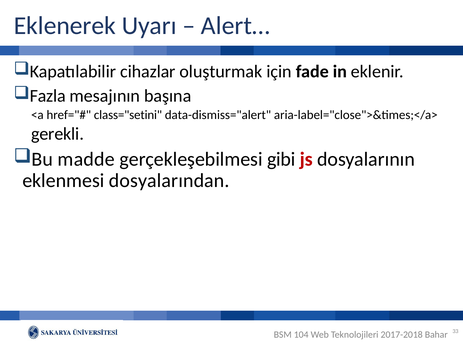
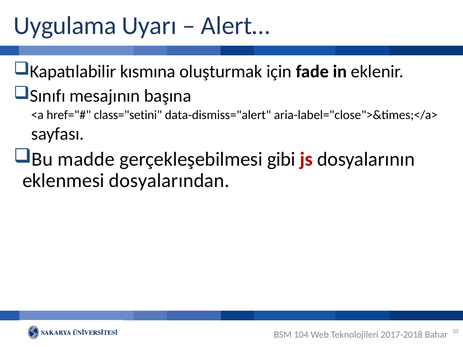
Eklenerek: Eklenerek -> Uygulama
cihazlar: cihazlar -> kısmına
Fazla: Fazla -> Sınıfı
gerekli: gerekli -> sayfası
